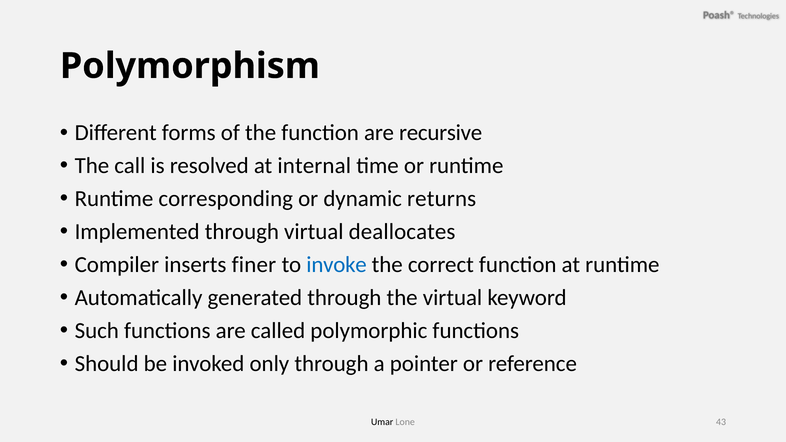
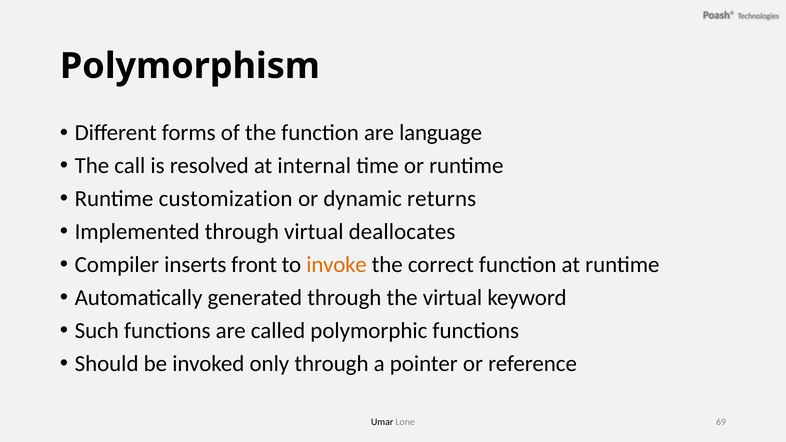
recursive: recursive -> language
corresponding: corresponding -> customization
finer: finer -> front
invoke colour: blue -> orange
43: 43 -> 69
